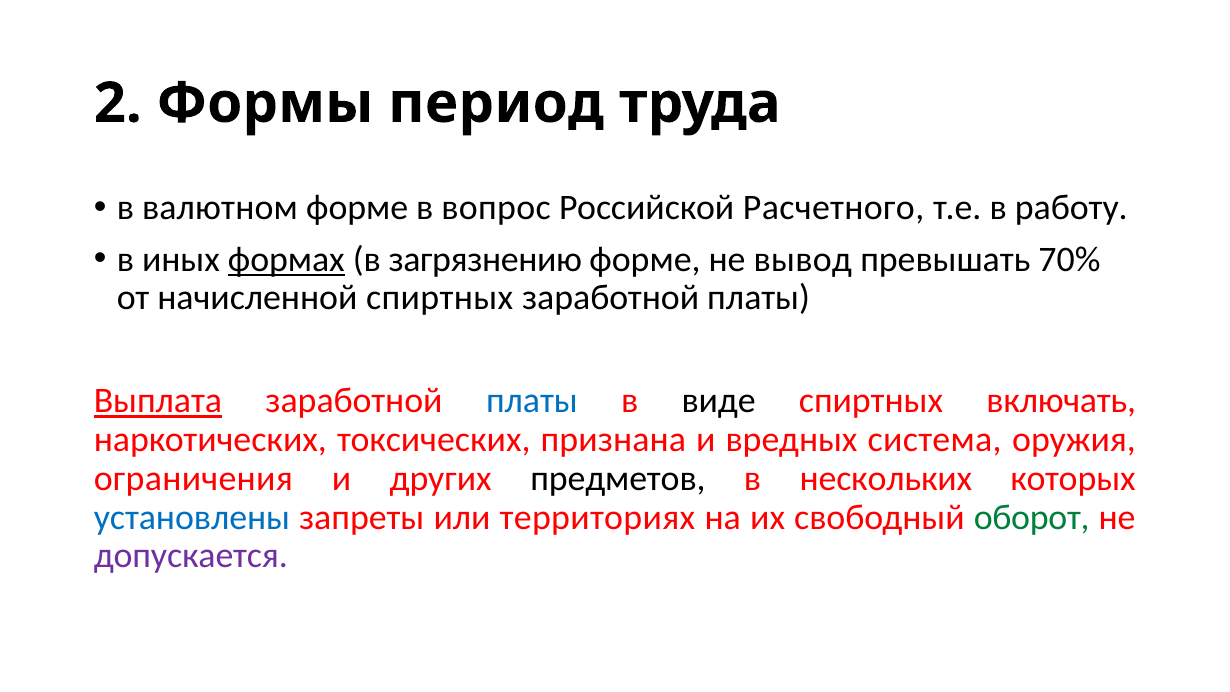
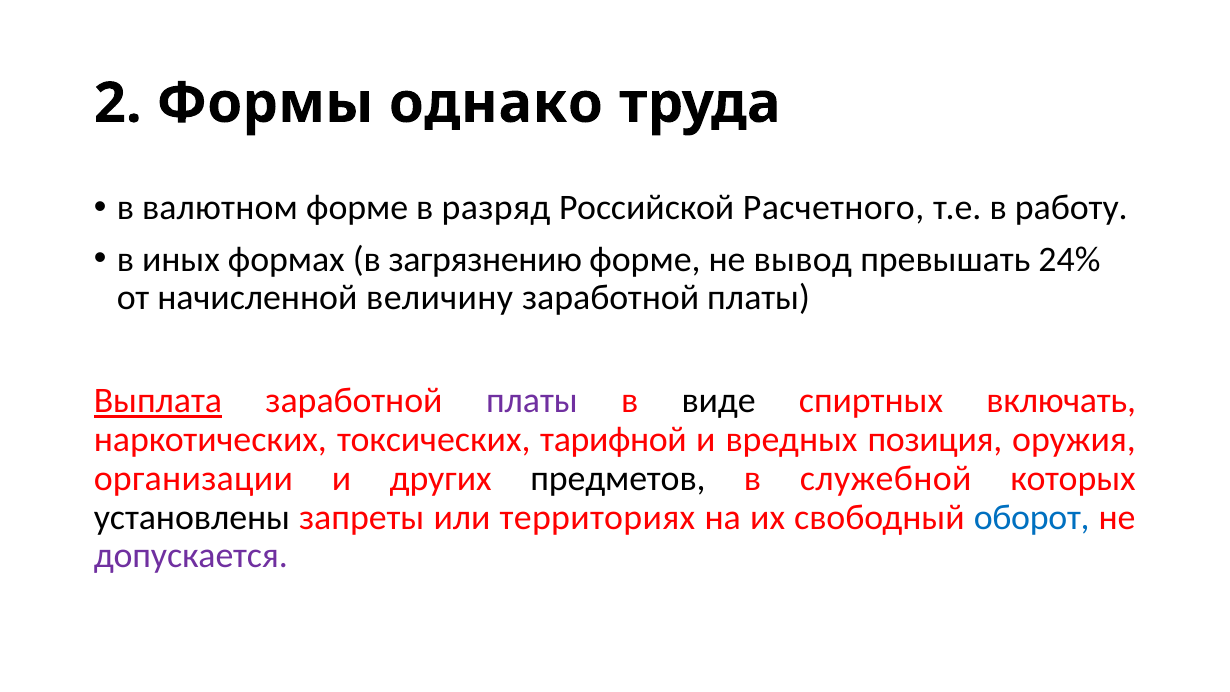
период: период -> однако
вопрос: вопрос -> разряд
формах underline: present -> none
70%: 70% -> 24%
начисленной спиртных: спиртных -> величину
платы at (532, 401) colour: blue -> purple
признана: признана -> тарифной
система: система -> позиция
ограничения: ограничения -> организации
нескольких: нескольких -> служебной
установлены colour: blue -> black
оборот colour: green -> blue
